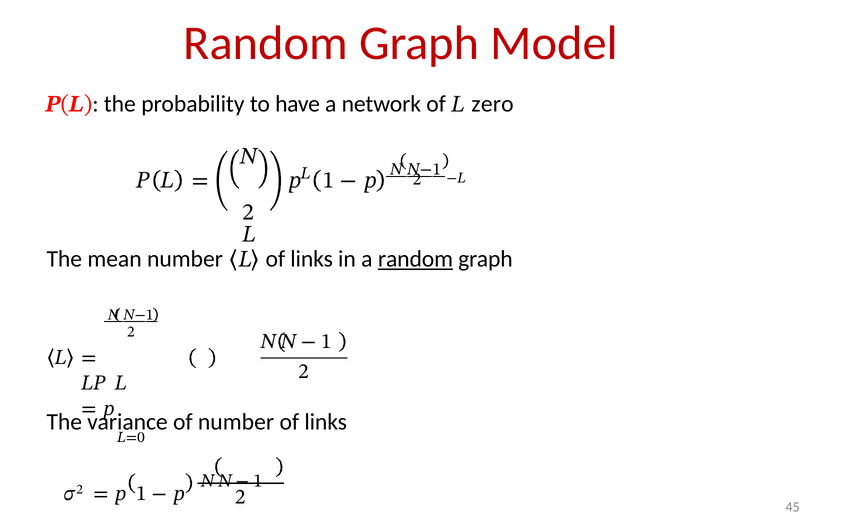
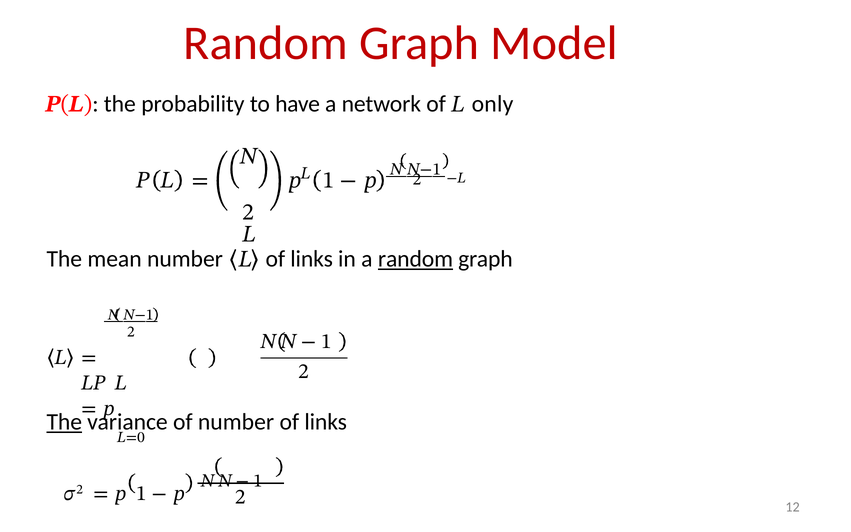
zero: zero -> only
The at (64, 422) underline: none -> present
45: 45 -> 12
